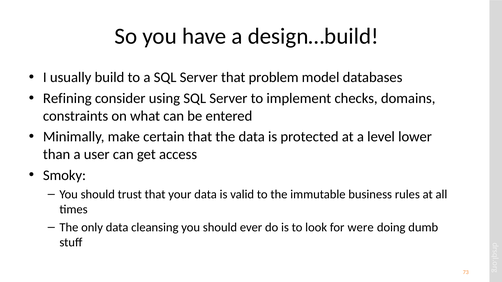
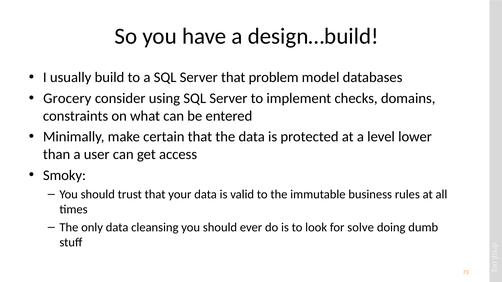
Refining: Refining -> Grocery
were: were -> solve
